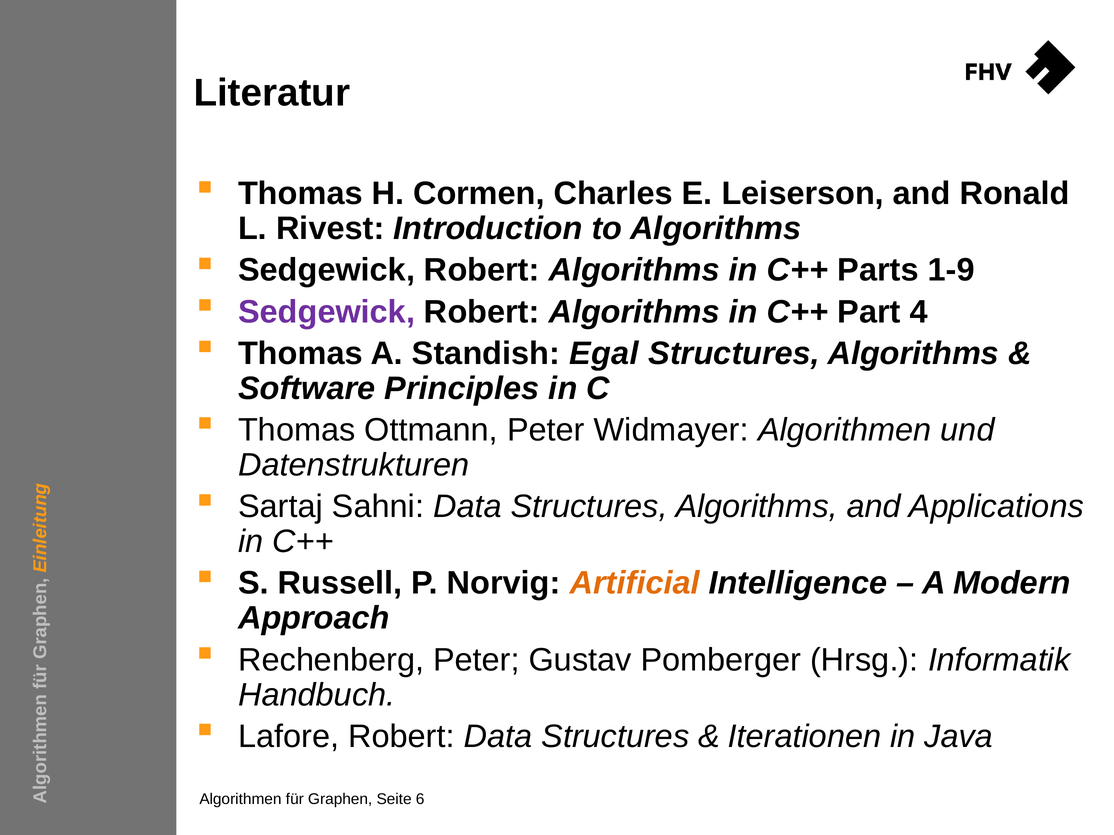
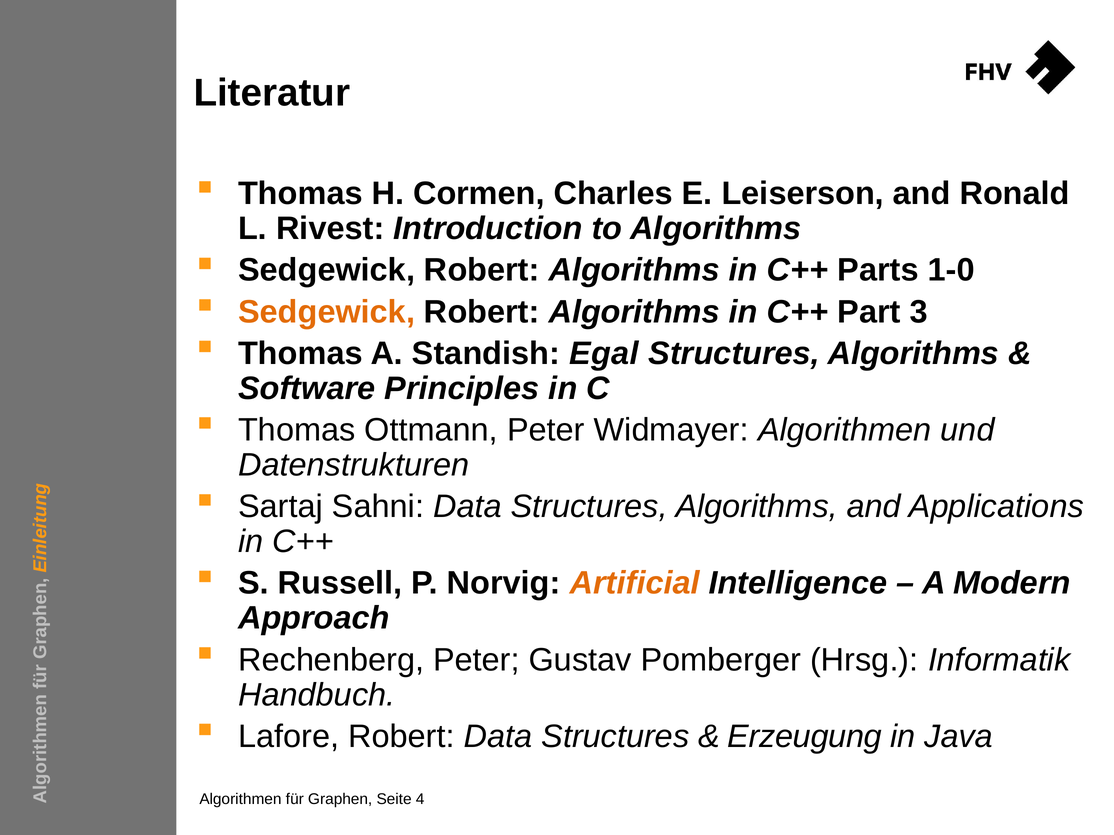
1-9: 1-9 -> 1-0
Sedgewick at (327, 312) colour: purple -> orange
4: 4 -> 3
Iterationen: Iterationen -> Erzeugung
6: 6 -> 4
